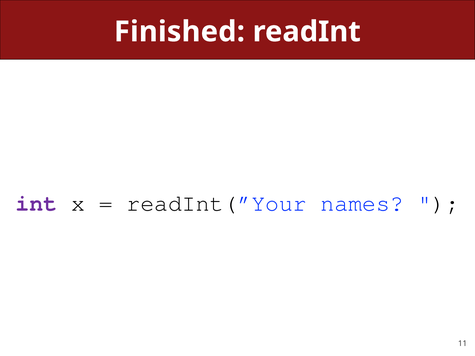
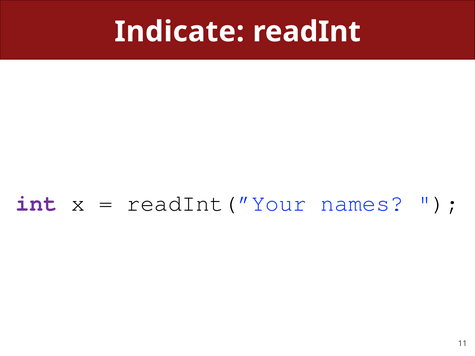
Finished: Finished -> Indicate
